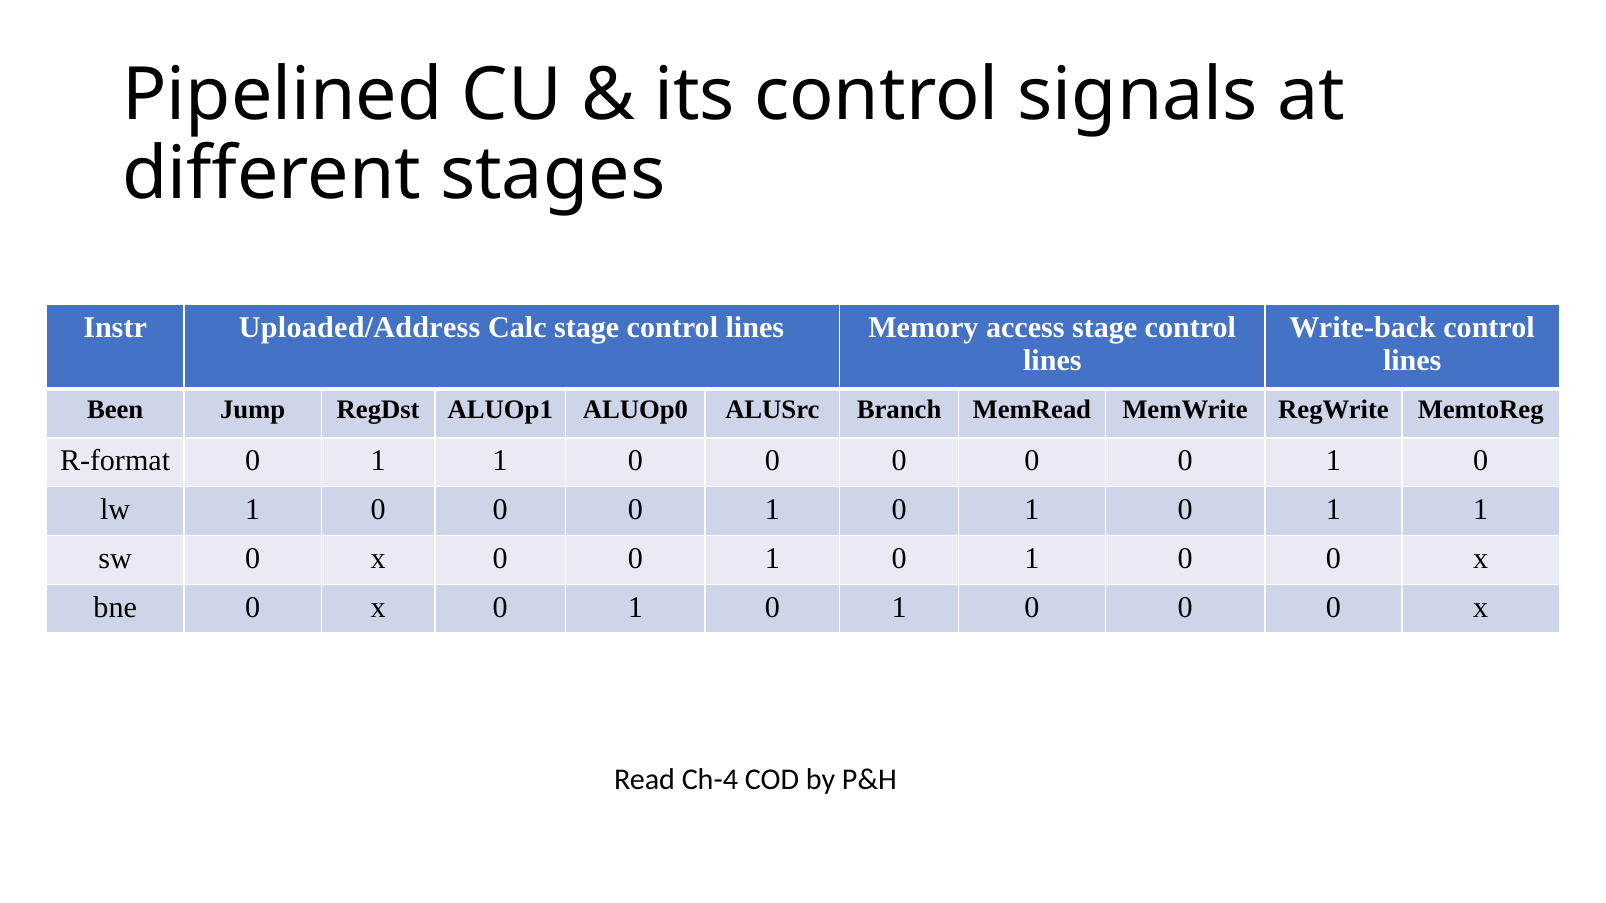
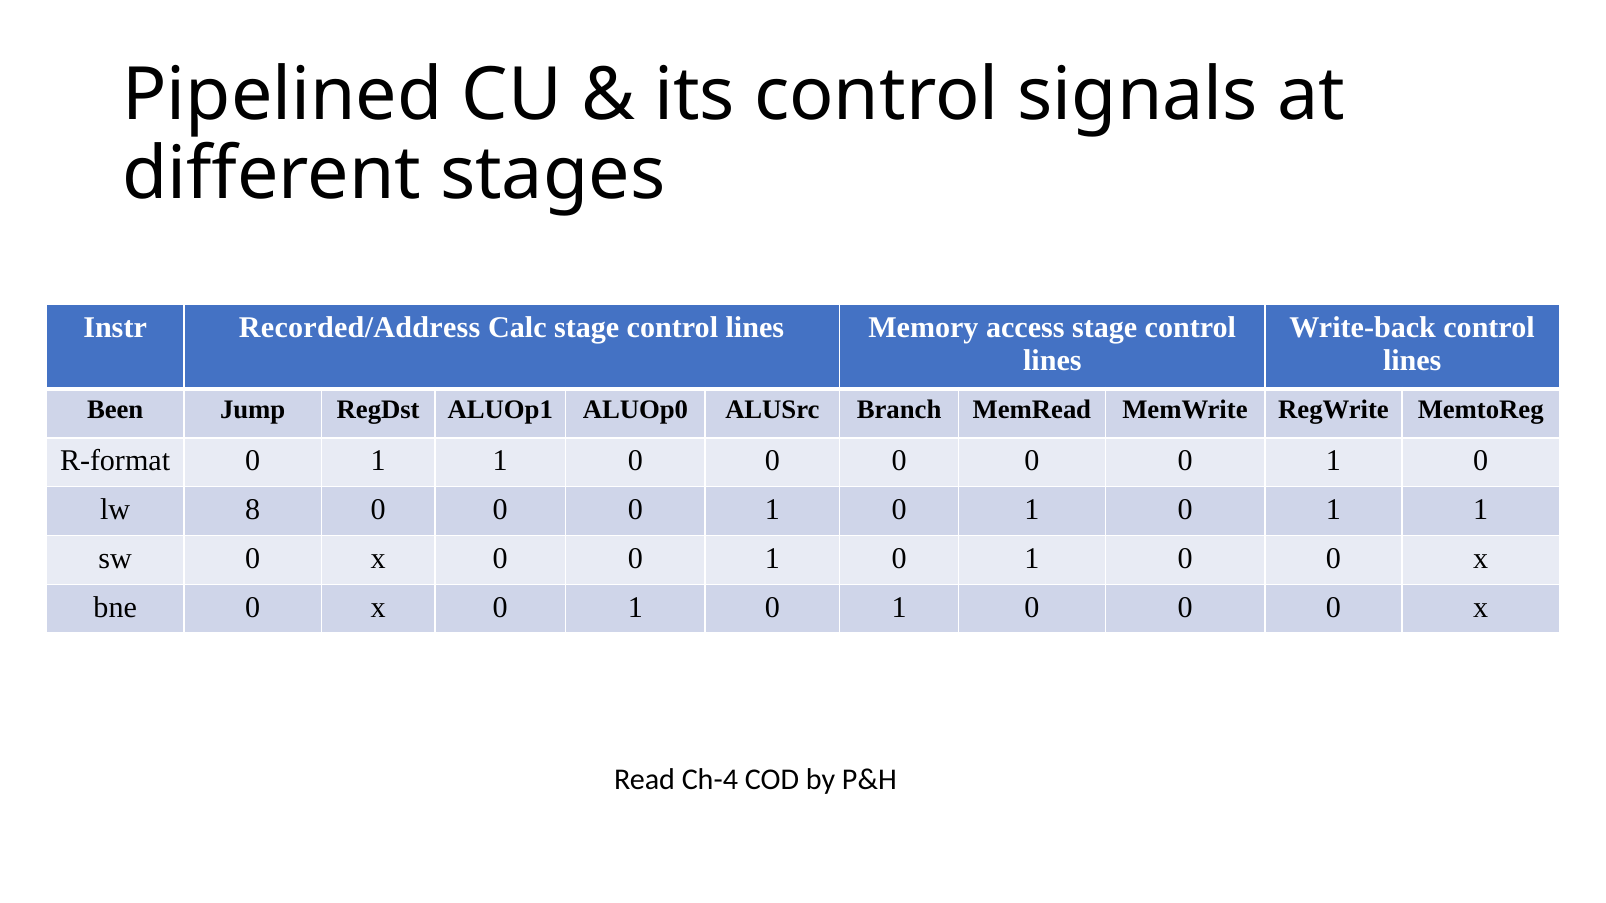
Uploaded/Address: Uploaded/Address -> Recorded/Address
lw 1: 1 -> 8
